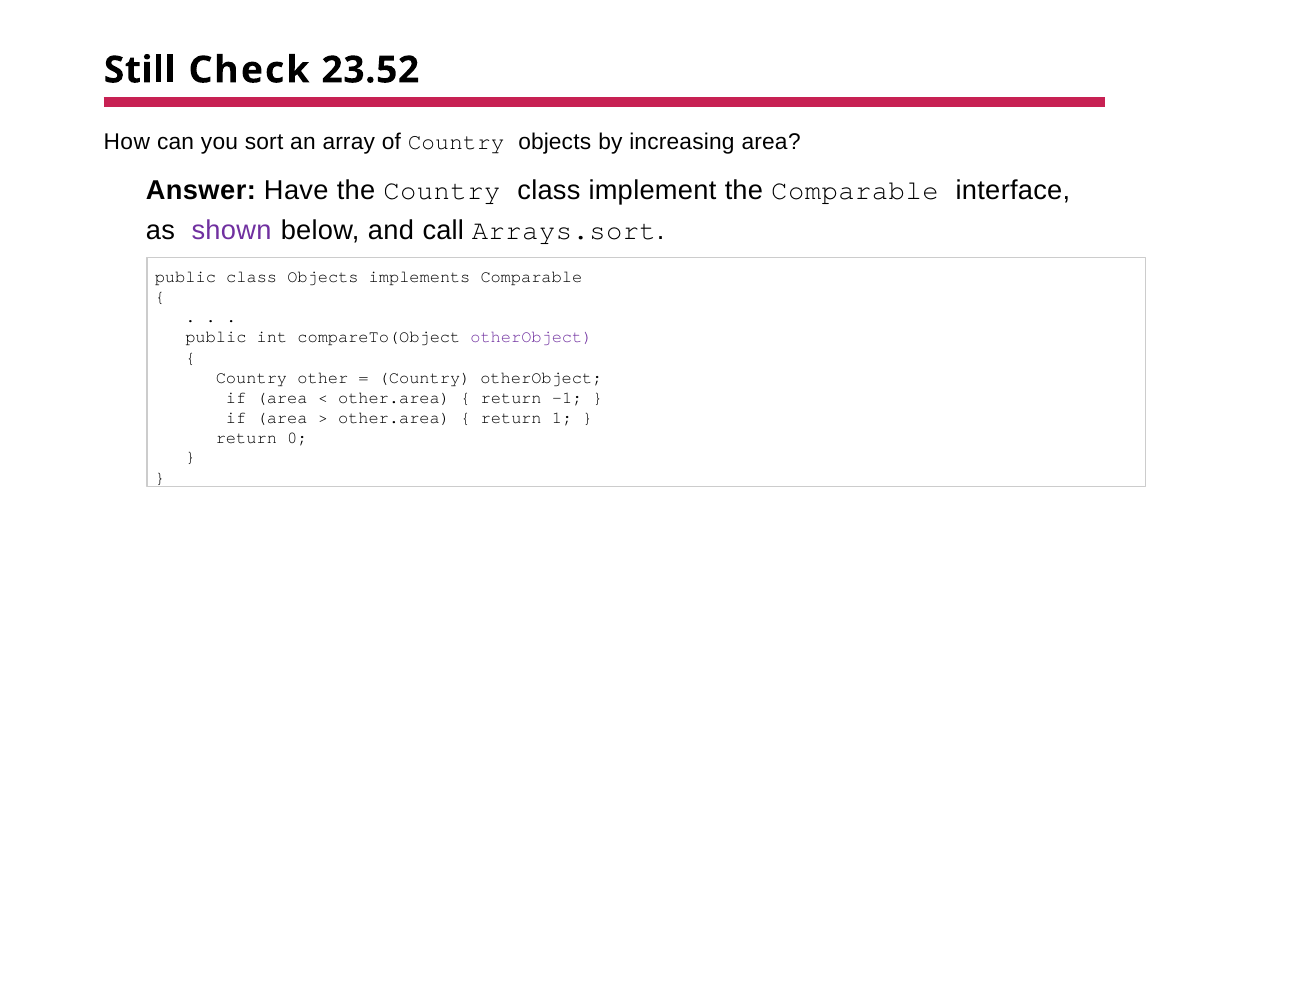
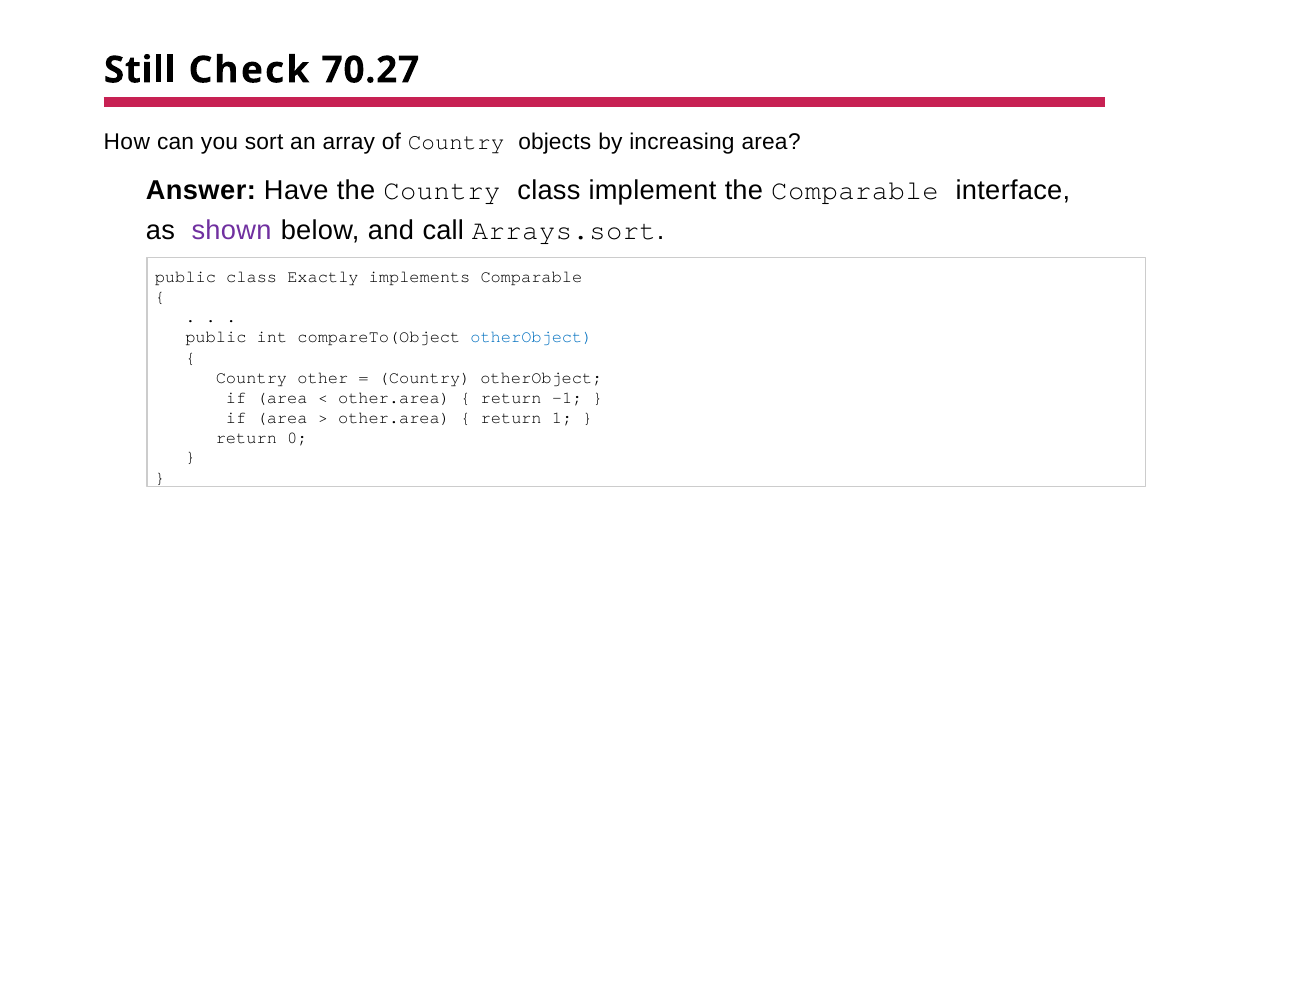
23.52: 23.52 -> 70.27
class Objects: Objects -> Exactly
otherObject at (531, 338) colour: purple -> blue
